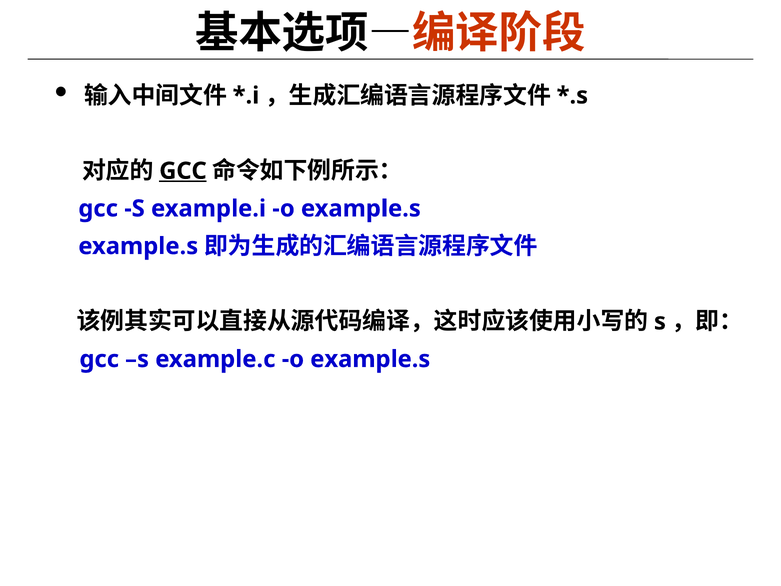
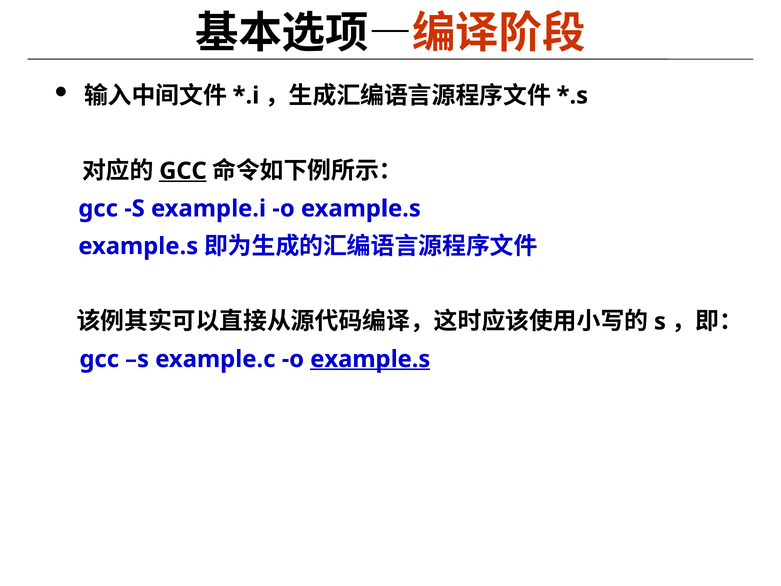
example.s at (370, 359) underline: none -> present
